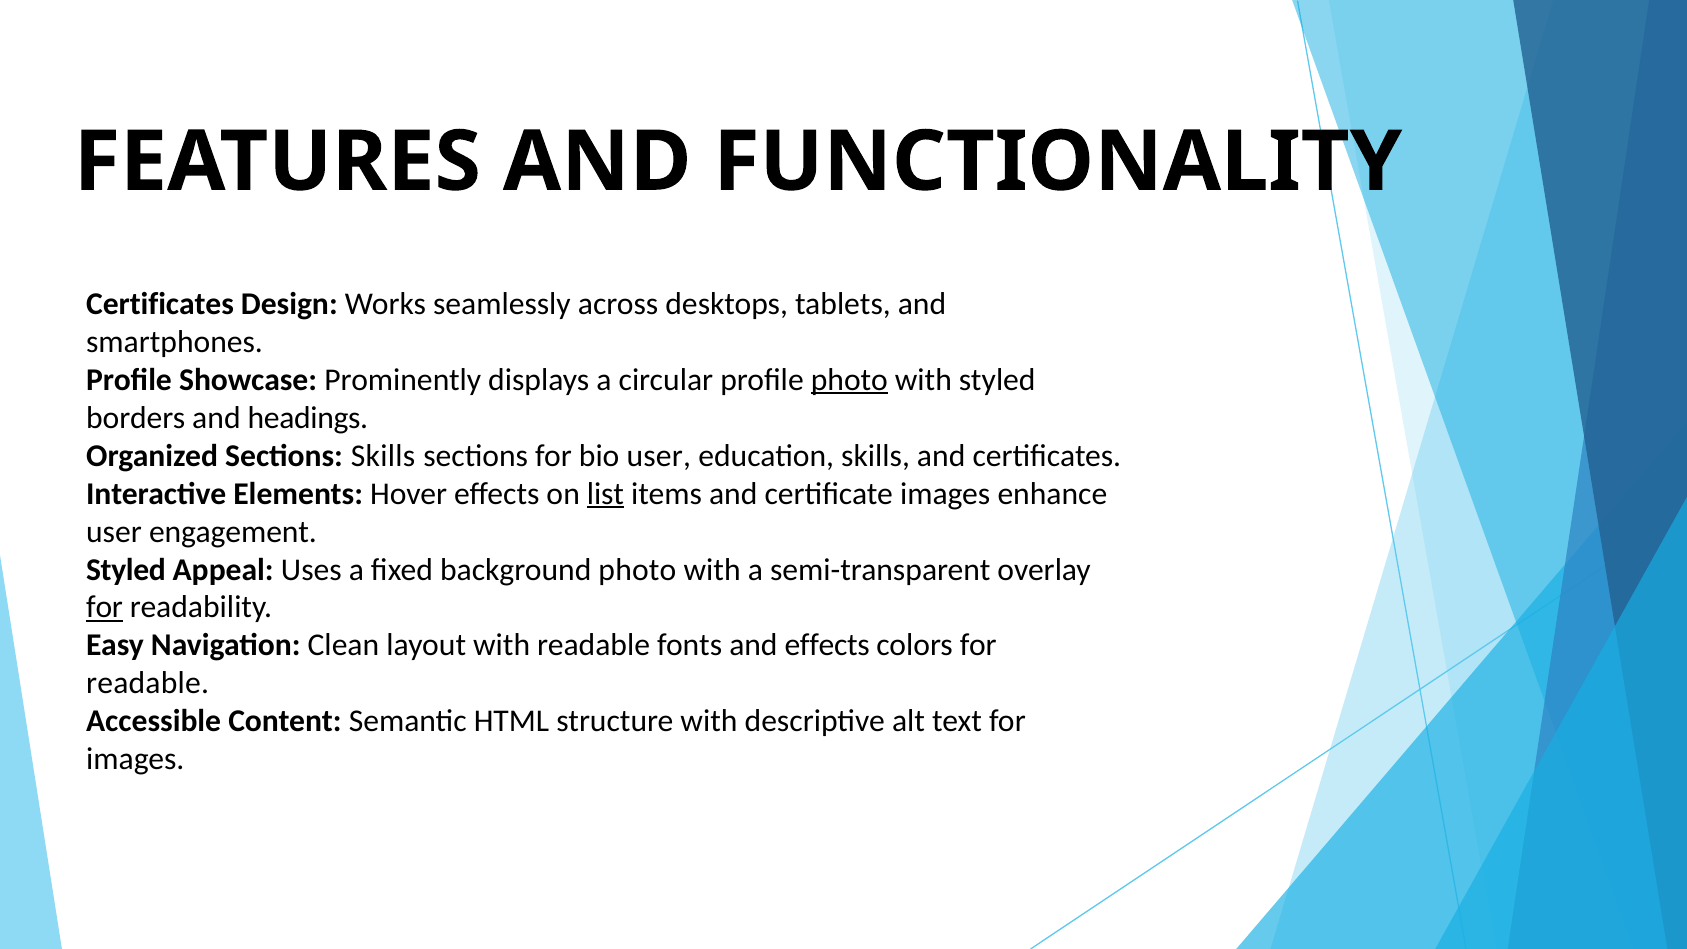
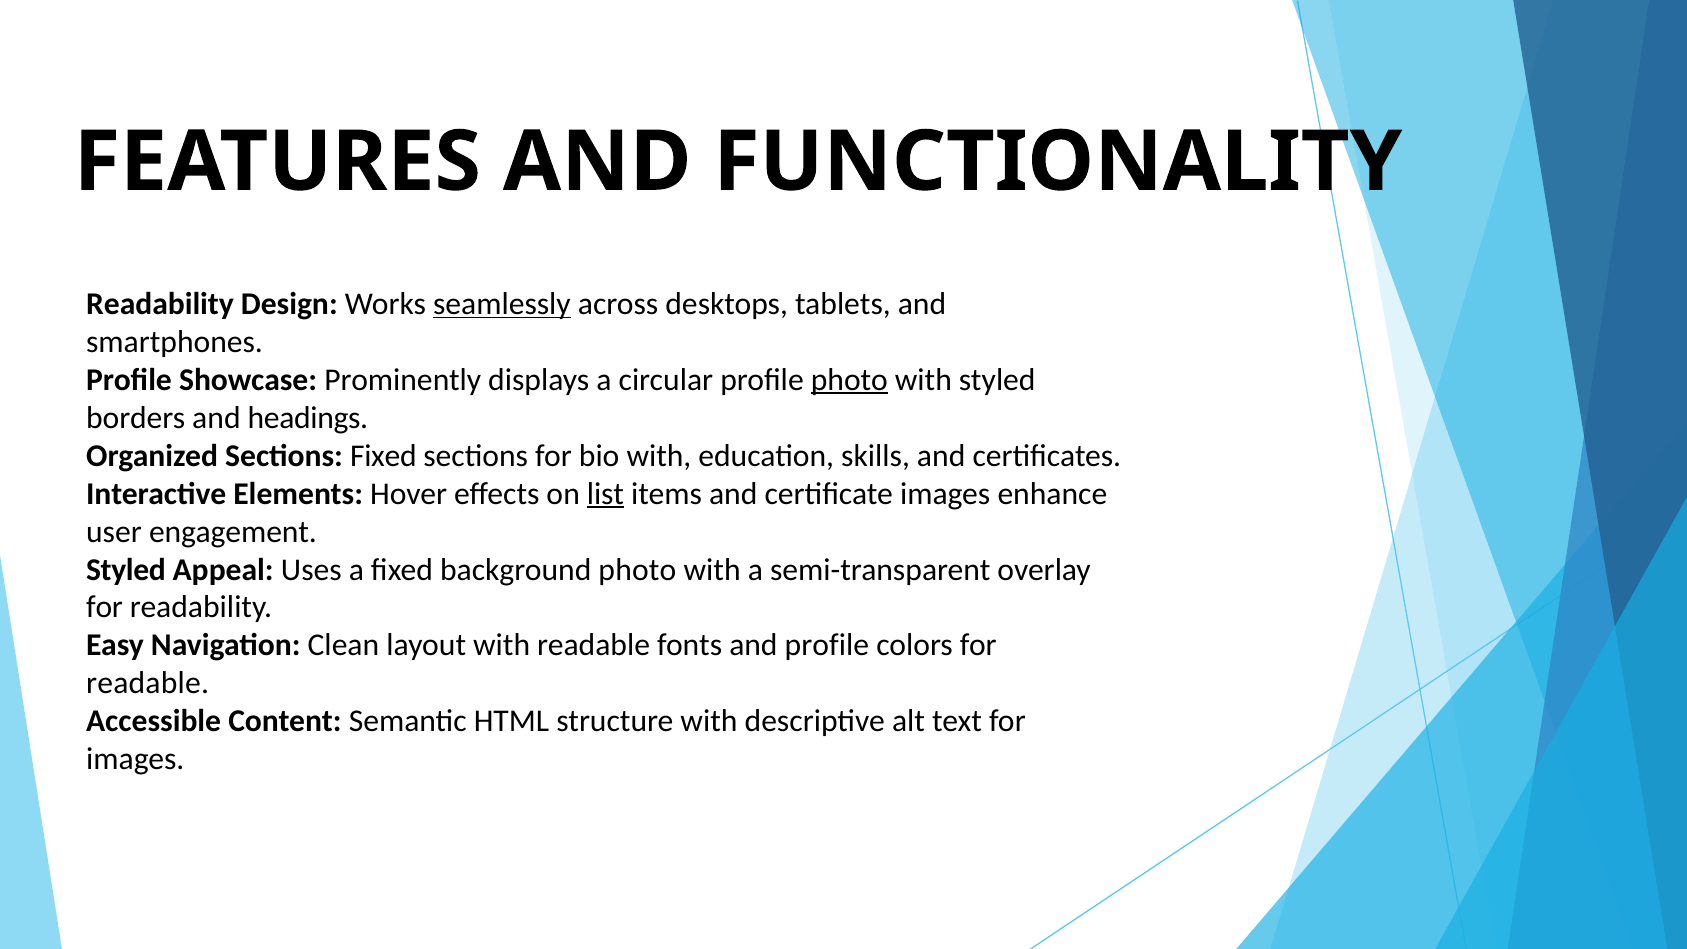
Certificates at (160, 304): Certificates -> Readability
seamlessly underline: none -> present
Sections Skills: Skills -> Fixed
bio user: user -> with
for at (105, 607) underline: present -> none
and effects: effects -> profile
